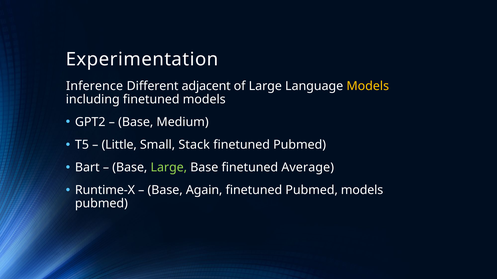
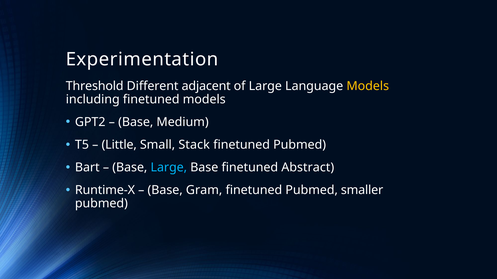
Inference: Inference -> Threshold
Large at (169, 168) colour: light green -> light blue
Average: Average -> Abstract
Again: Again -> Gram
Pubmed models: models -> smaller
